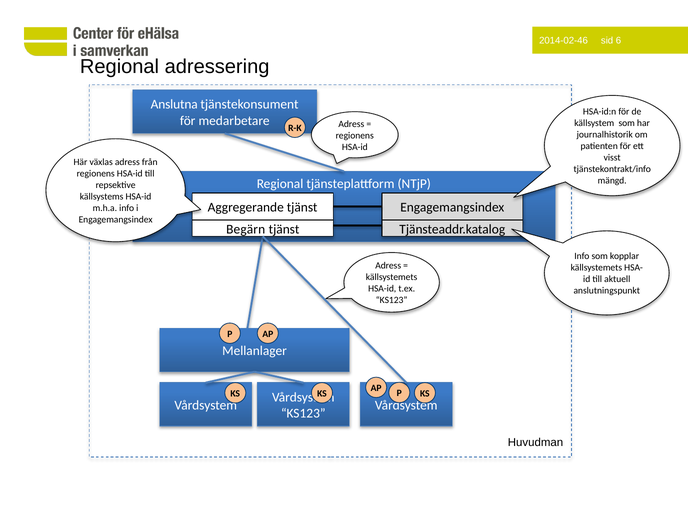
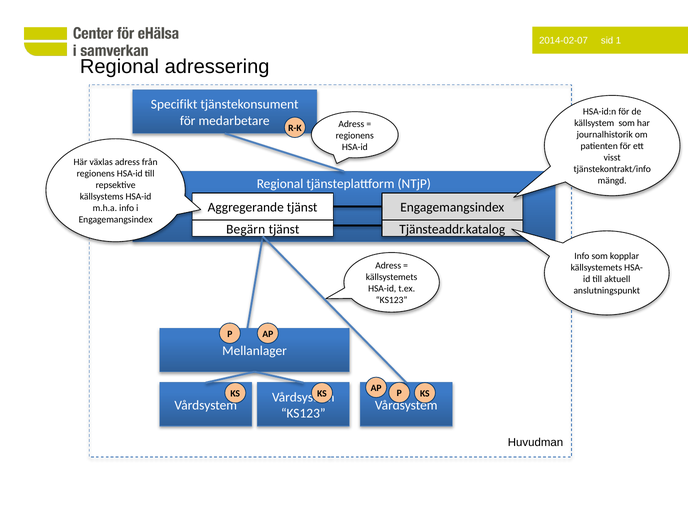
2014-02-46: 2014-02-46 -> 2014-02-07
6: 6 -> 1
Anslutna: Anslutna -> Specifikt
